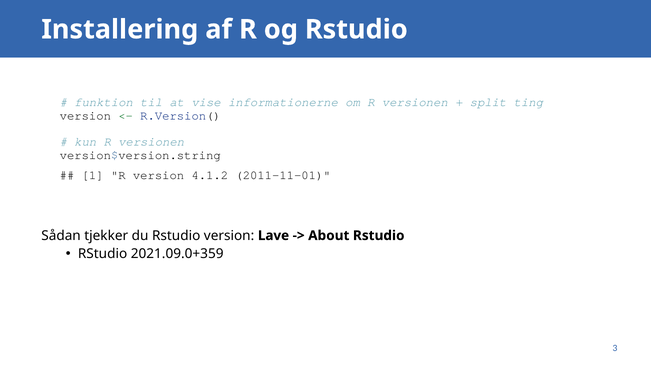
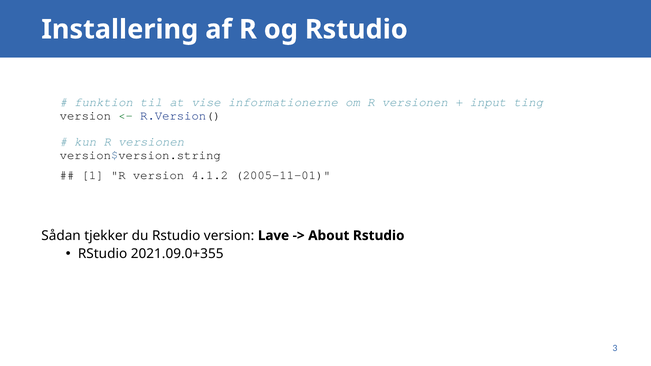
split: split -> input
2011-11-01: 2011-11-01 -> 2005-11-01
2021.09.0+359: 2021.09.0+359 -> 2021.09.0+355
